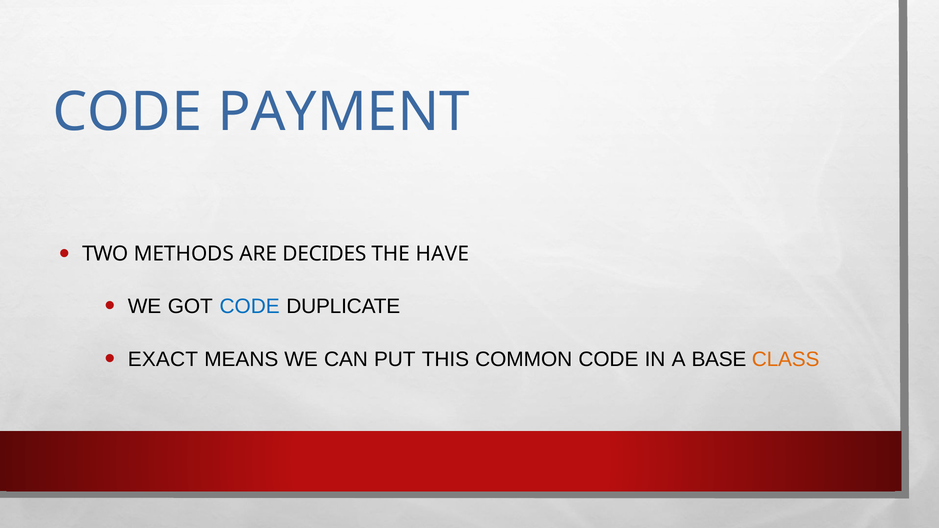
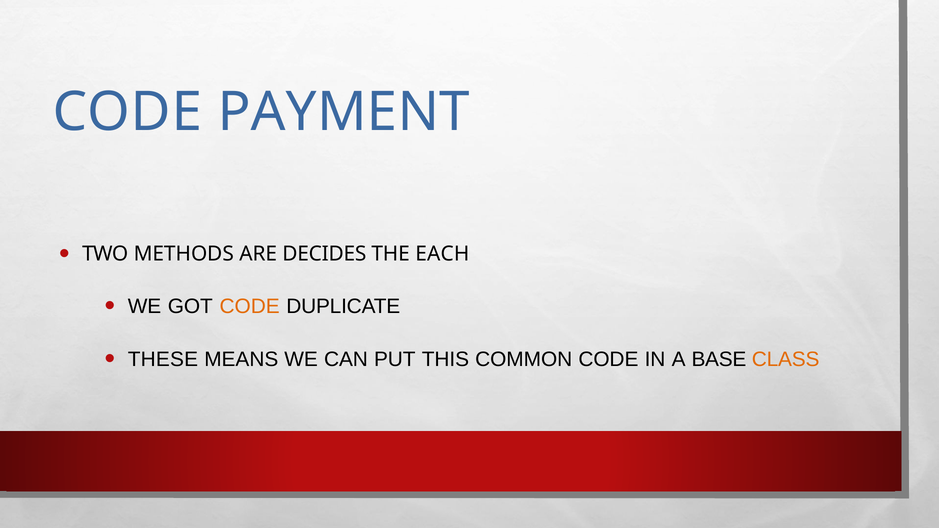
HAVE: HAVE -> EACH
CODE at (250, 307) colour: blue -> orange
EXACT: EXACT -> THESE
